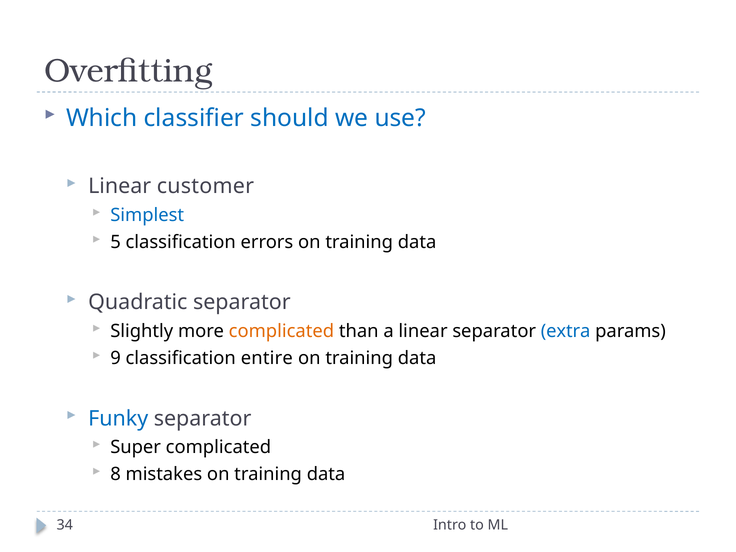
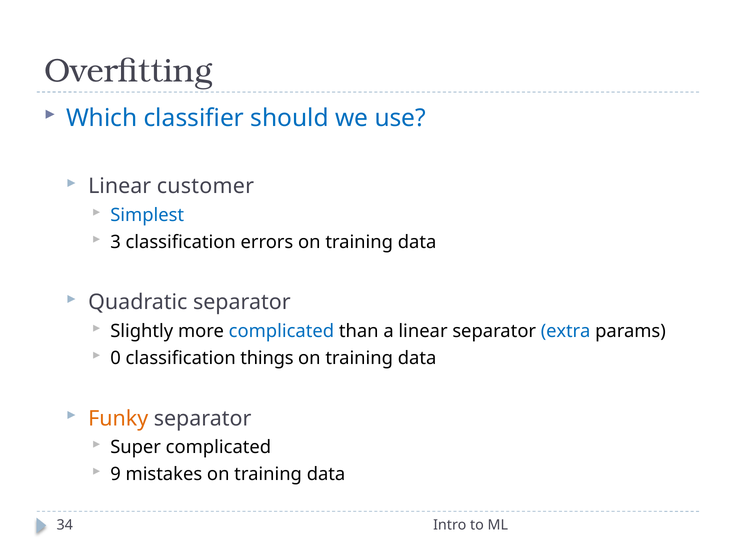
5: 5 -> 3
complicated at (281, 331) colour: orange -> blue
9: 9 -> 0
entire: entire -> things
Funky colour: blue -> orange
8: 8 -> 9
